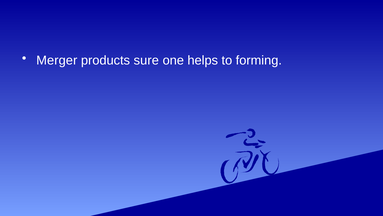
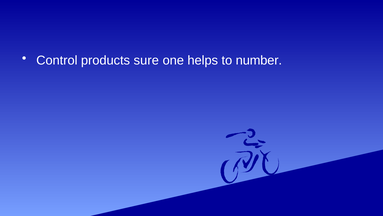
Merger: Merger -> Control
forming: forming -> number
